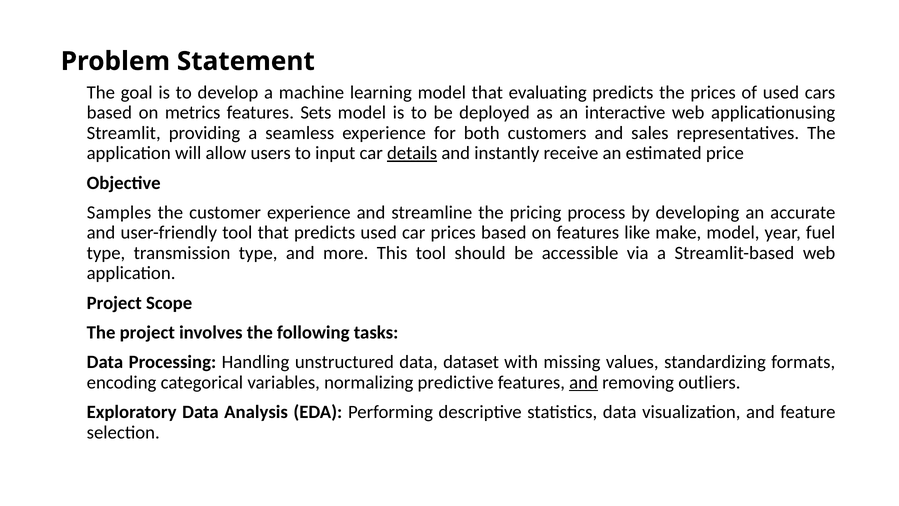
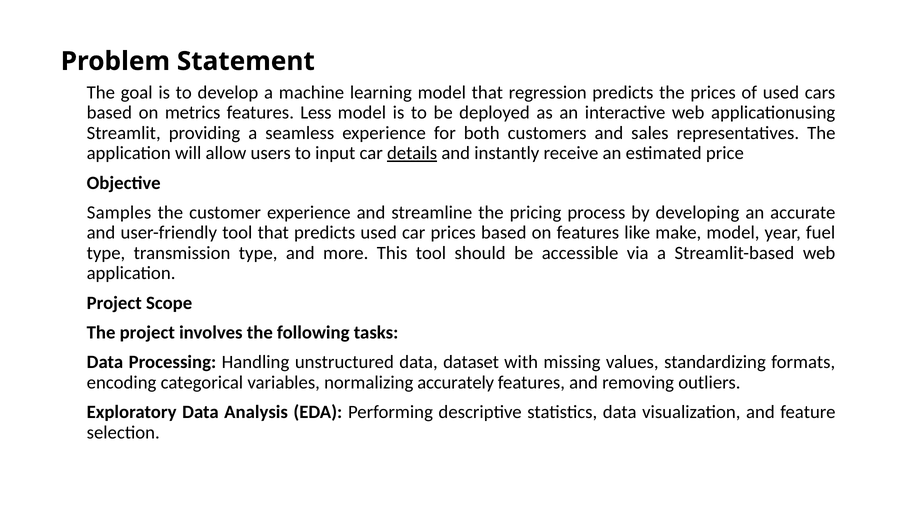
evaluating: evaluating -> regression
Sets: Sets -> Less
predictive: predictive -> accurately
and at (584, 382) underline: present -> none
